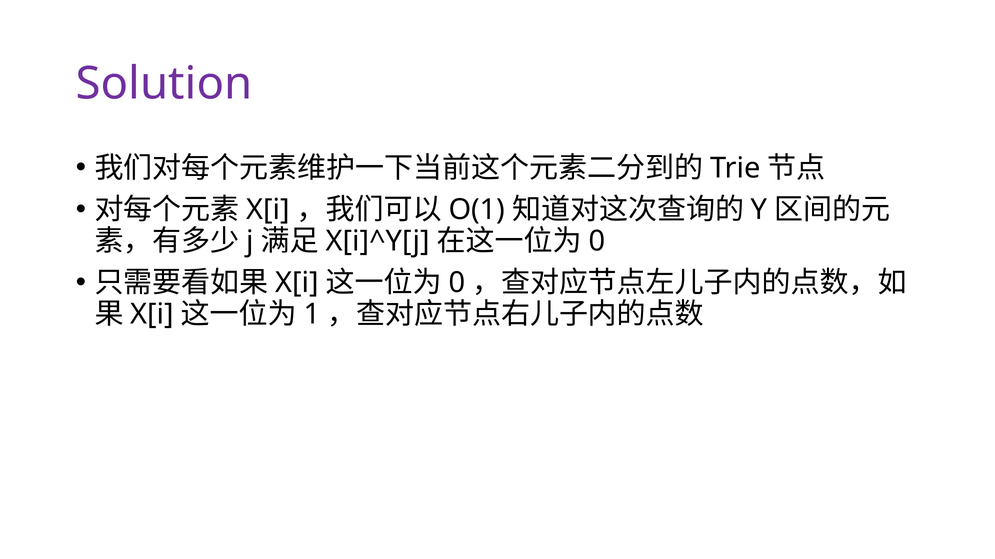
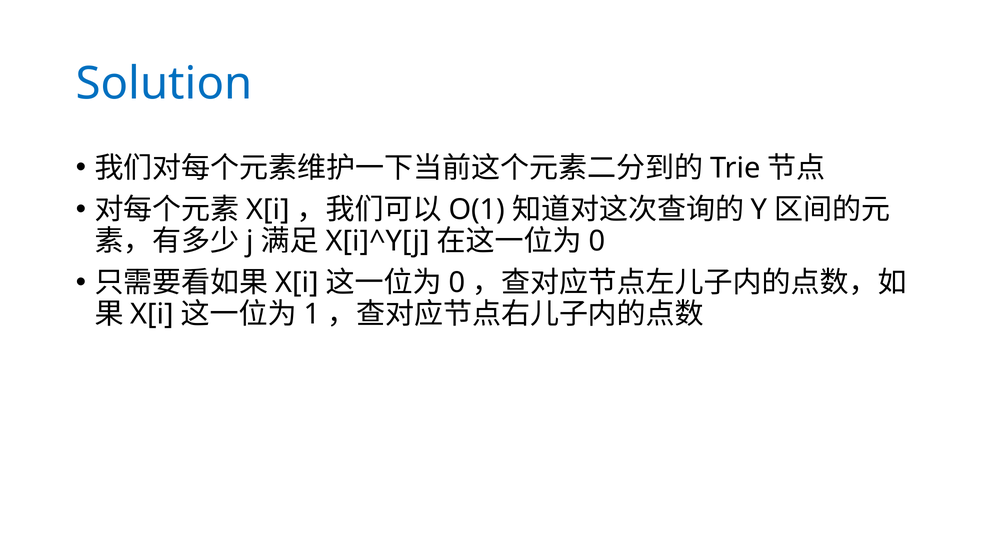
Solution colour: purple -> blue
